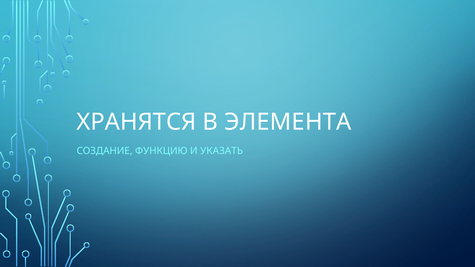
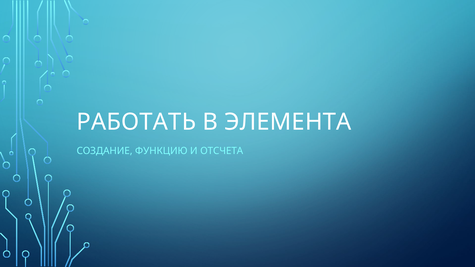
ХРАНЯТСЯ: ХРАНЯТСЯ -> РАБОТАТЬ
УКАЗАТЬ: УКАЗАТЬ -> ОТСЧЕТА
